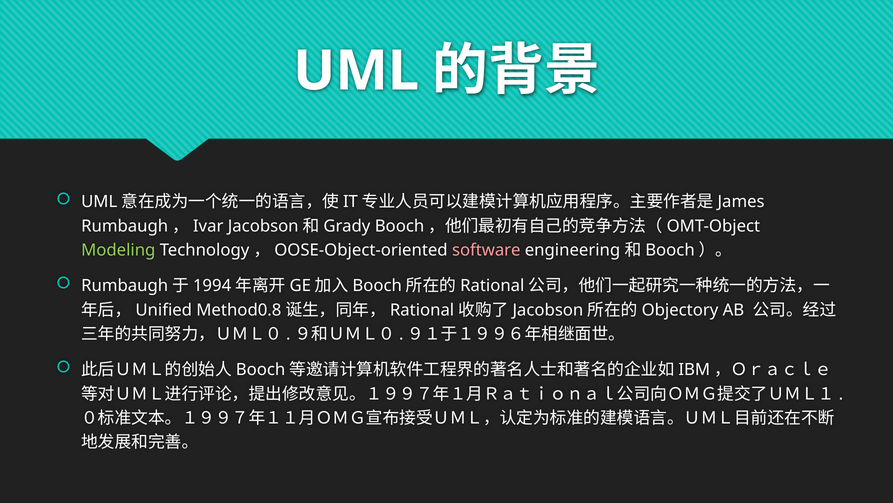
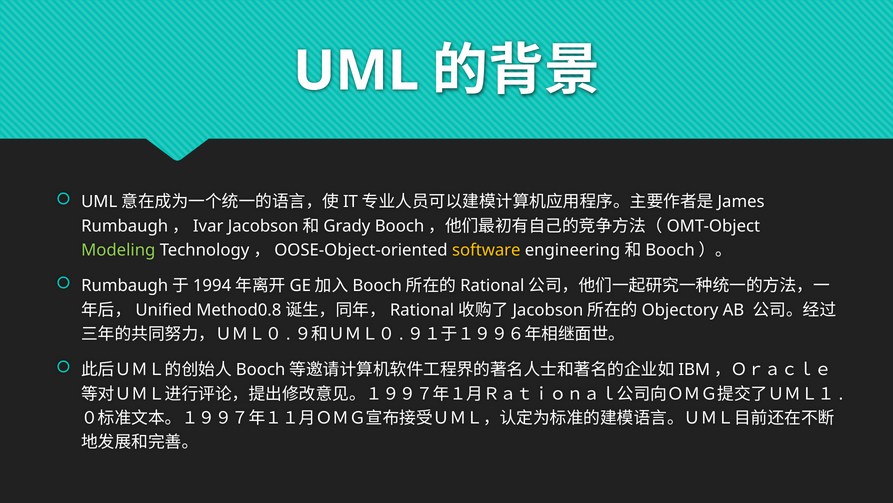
software colour: pink -> yellow
